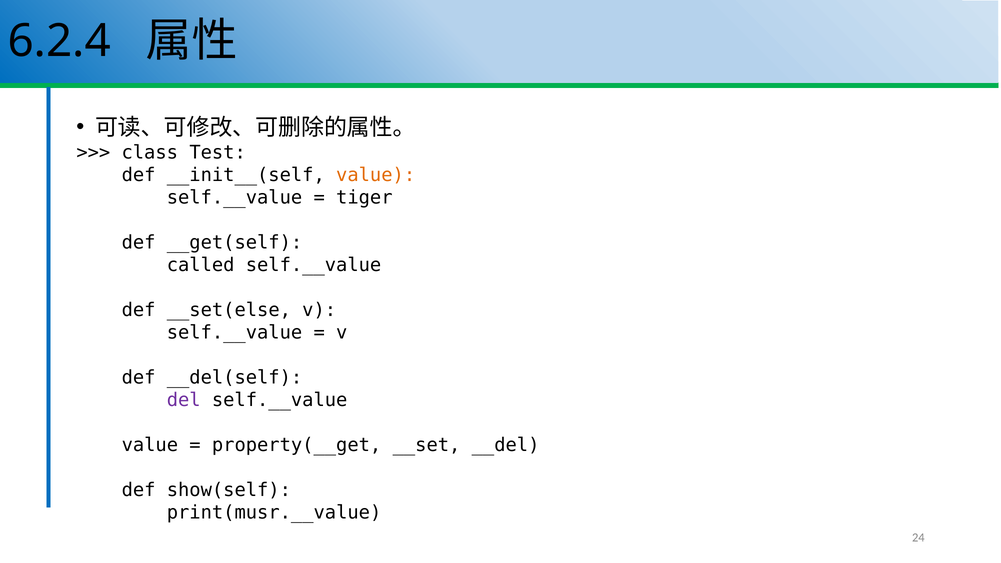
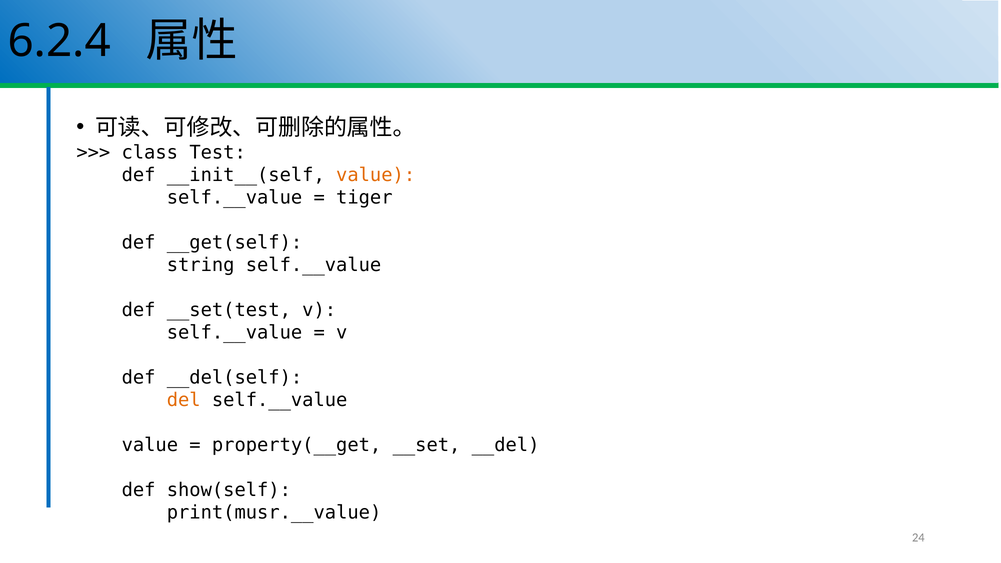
called: called -> string
__set(else: __set(else -> __set(test
del colour: purple -> orange
